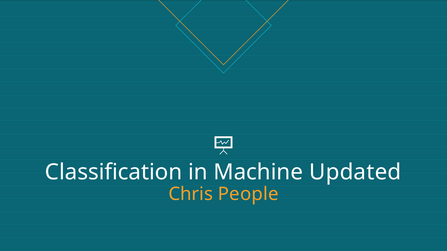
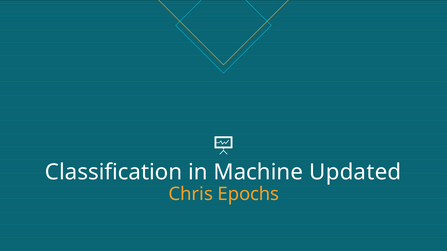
People: People -> Epochs
